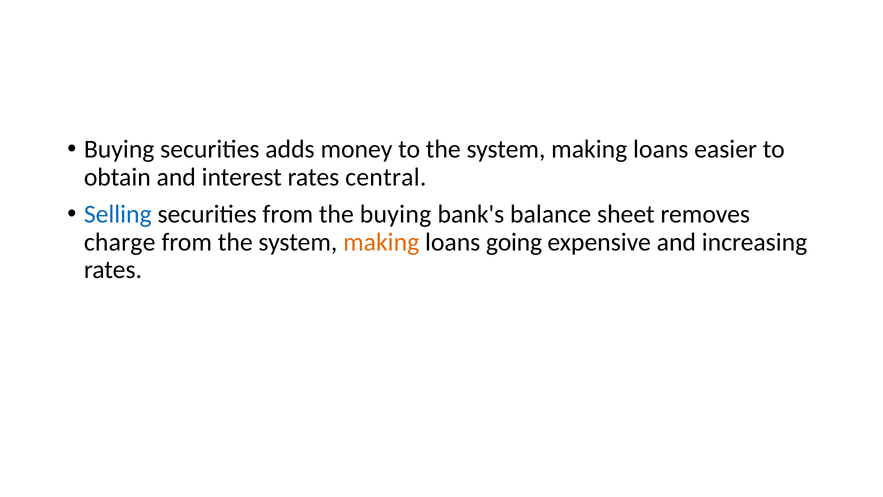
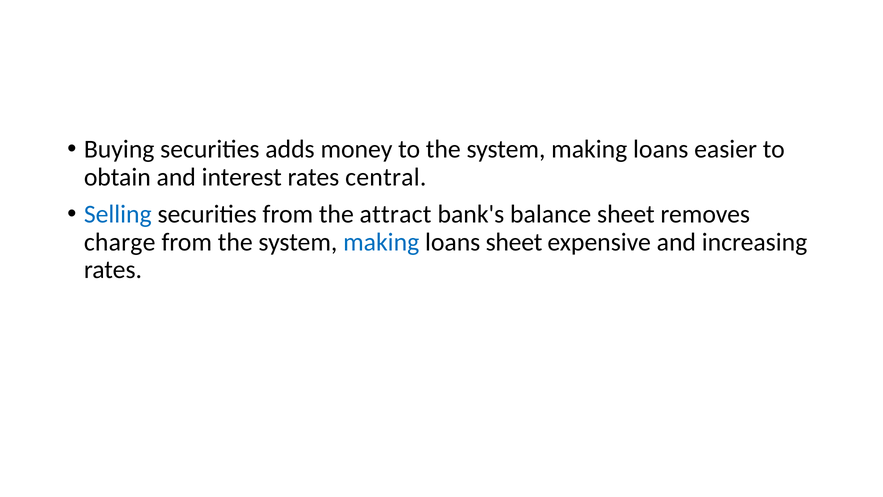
the buying: buying -> attract
making at (381, 242) colour: orange -> blue
loans going: going -> sheet
